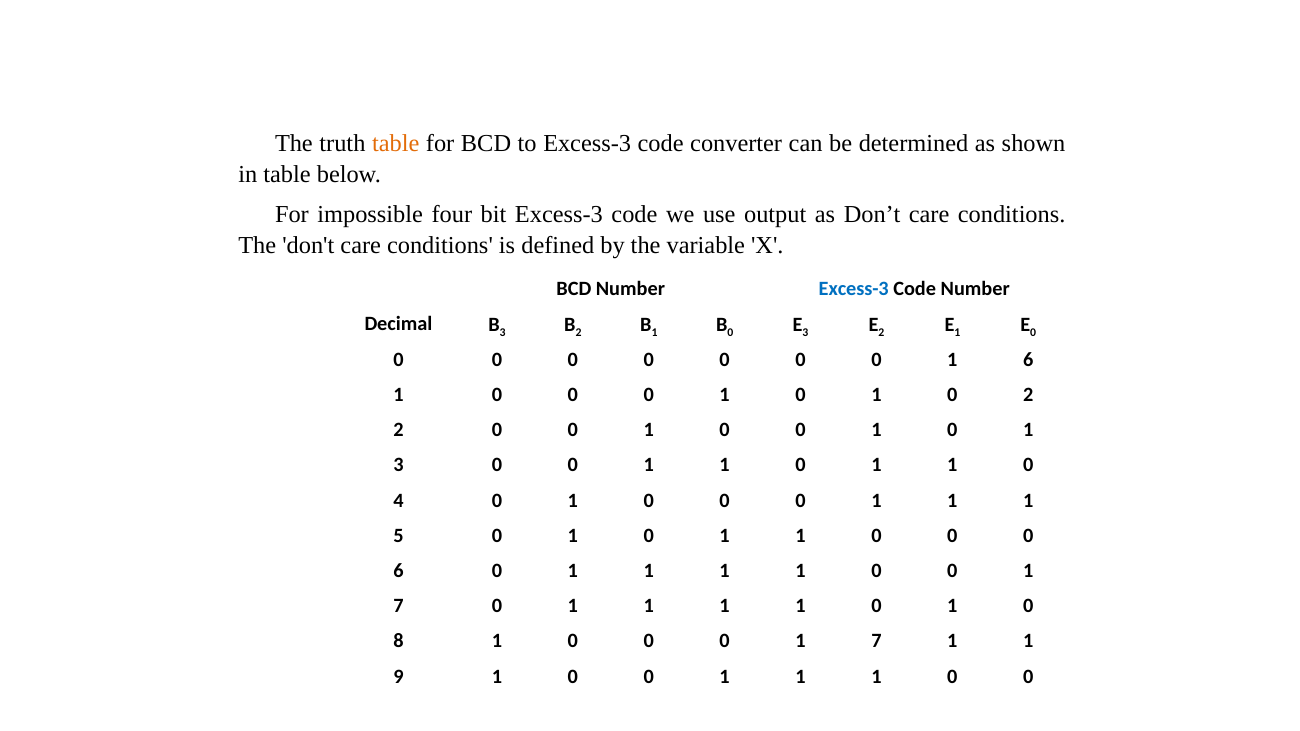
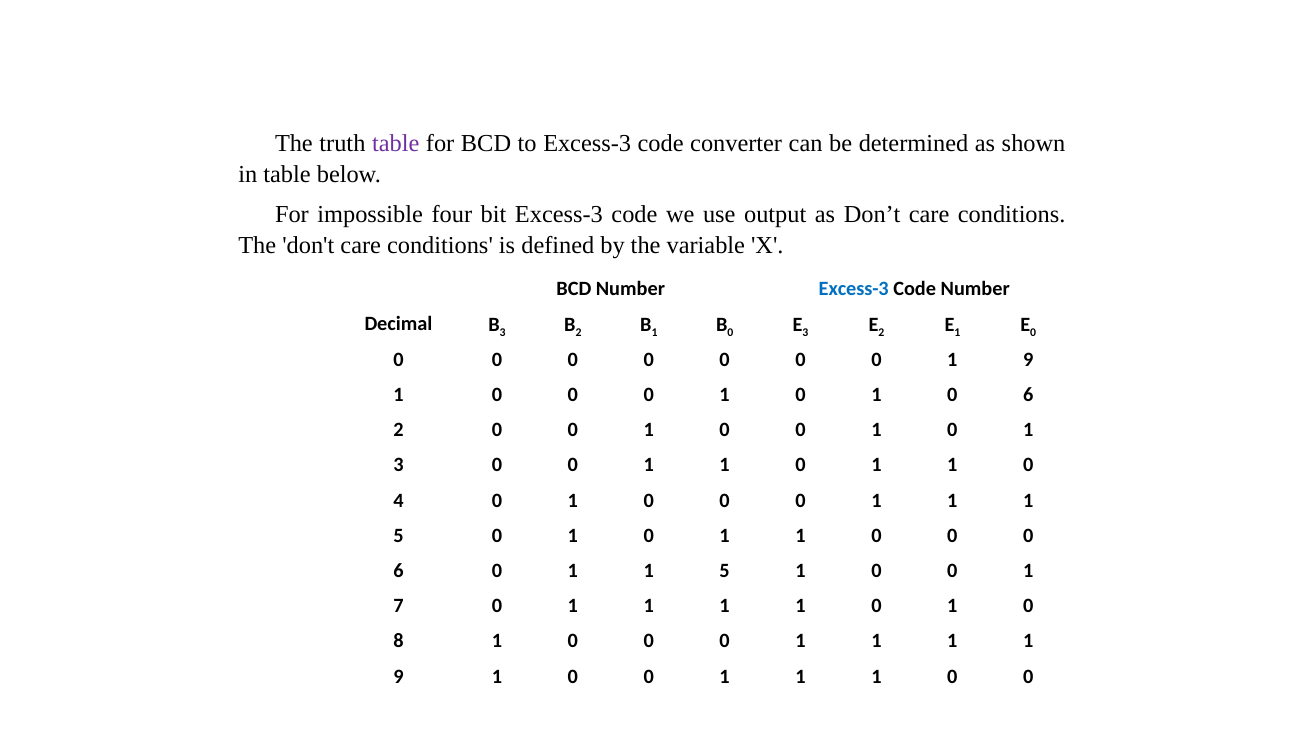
table at (396, 144) colour: orange -> purple
0 1 6: 6 -> 9
1 0 2: 2 -> 6
1 at (725, 571): 1 -> 5
7 at (876, 641): 7 -> 1
